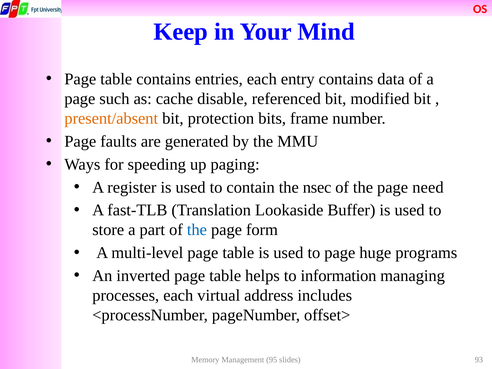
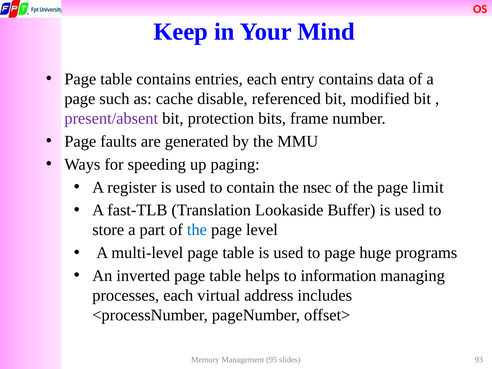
present/absent colour: orange -> purple
need: need -> limit
form: form -> level
